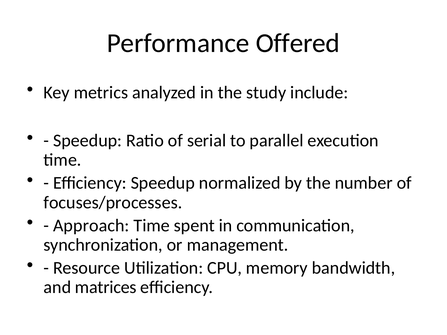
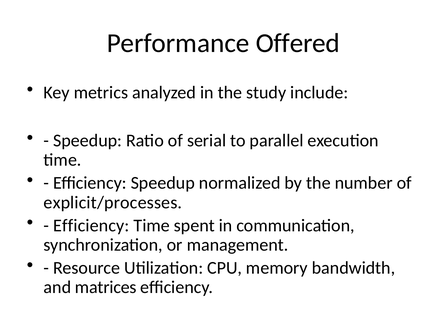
focuses/processes: focuses/processes -> explicit/processes
Approach at (91, 226): Approach -> Efficiency
